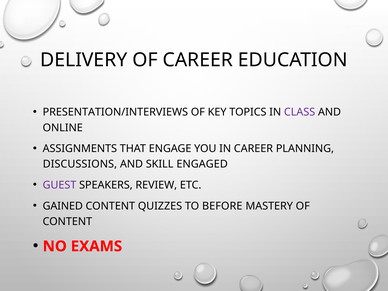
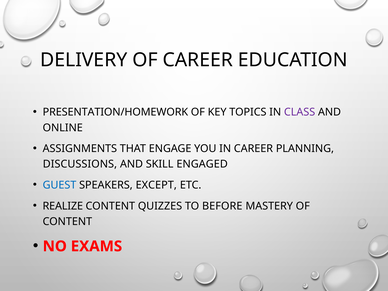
PRESENTATION/INTERVIEWS: PRESENTATION/INTERVIEWS -> PRESENTATION/HOMEWORK
GUEST colour: purple -> blue
REVIEW: REVIEW -> EXCEPT
GAINED: GAINED -> REALIZE
